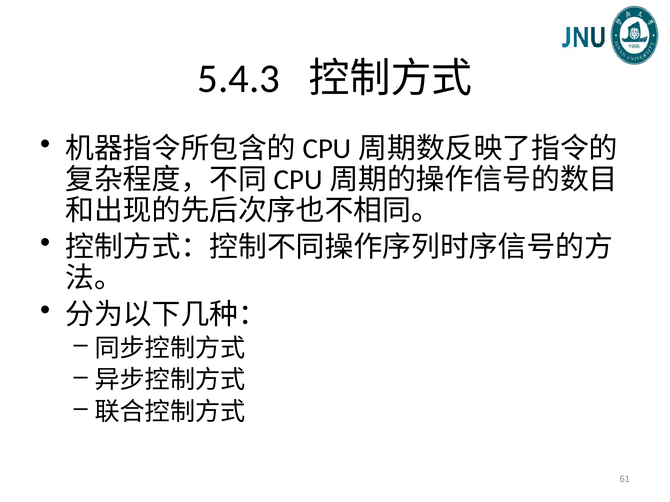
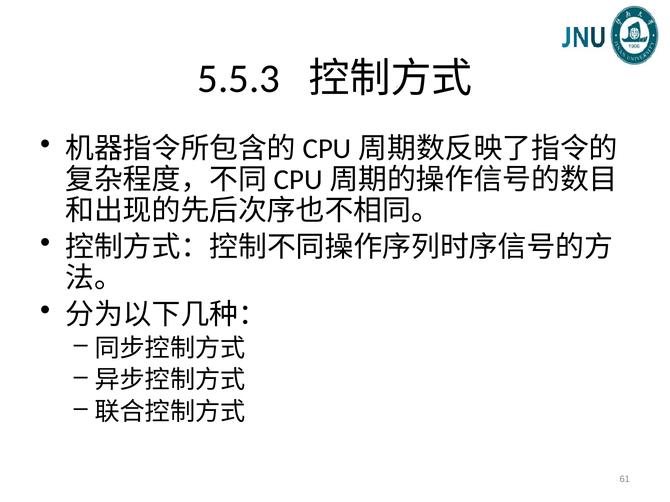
5.4.3: 5.4.3 -> 5.5.3
